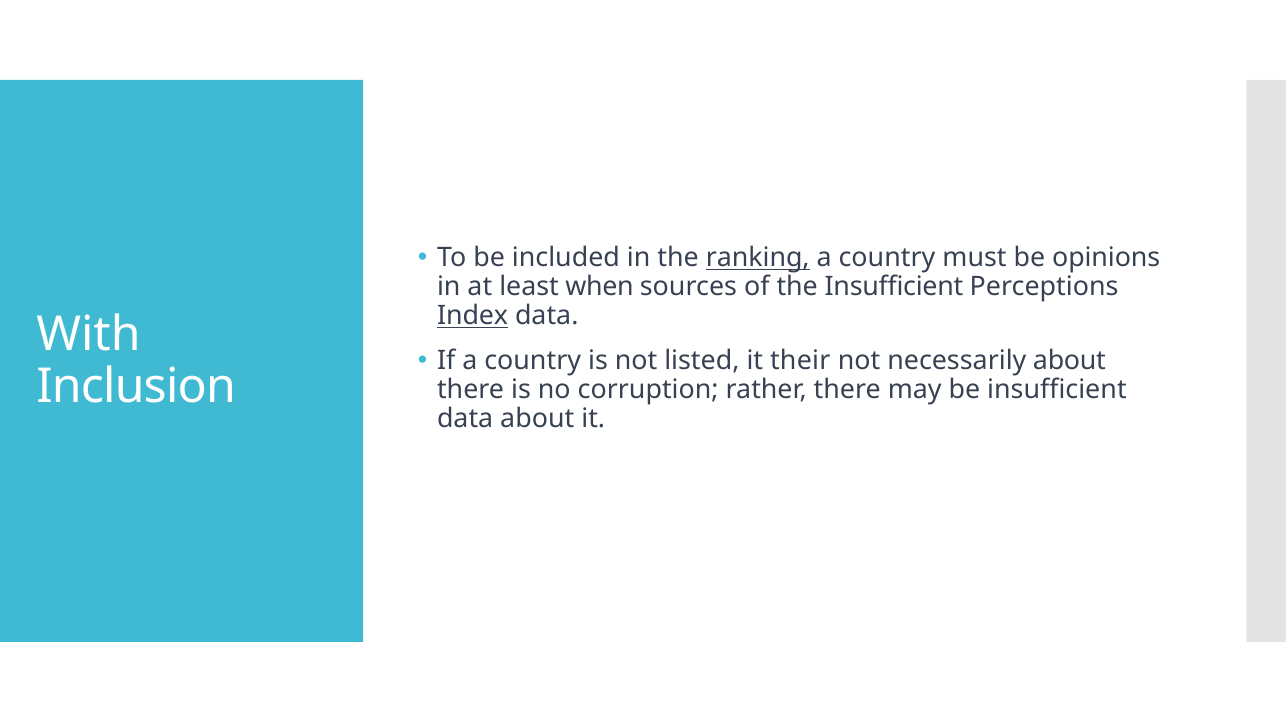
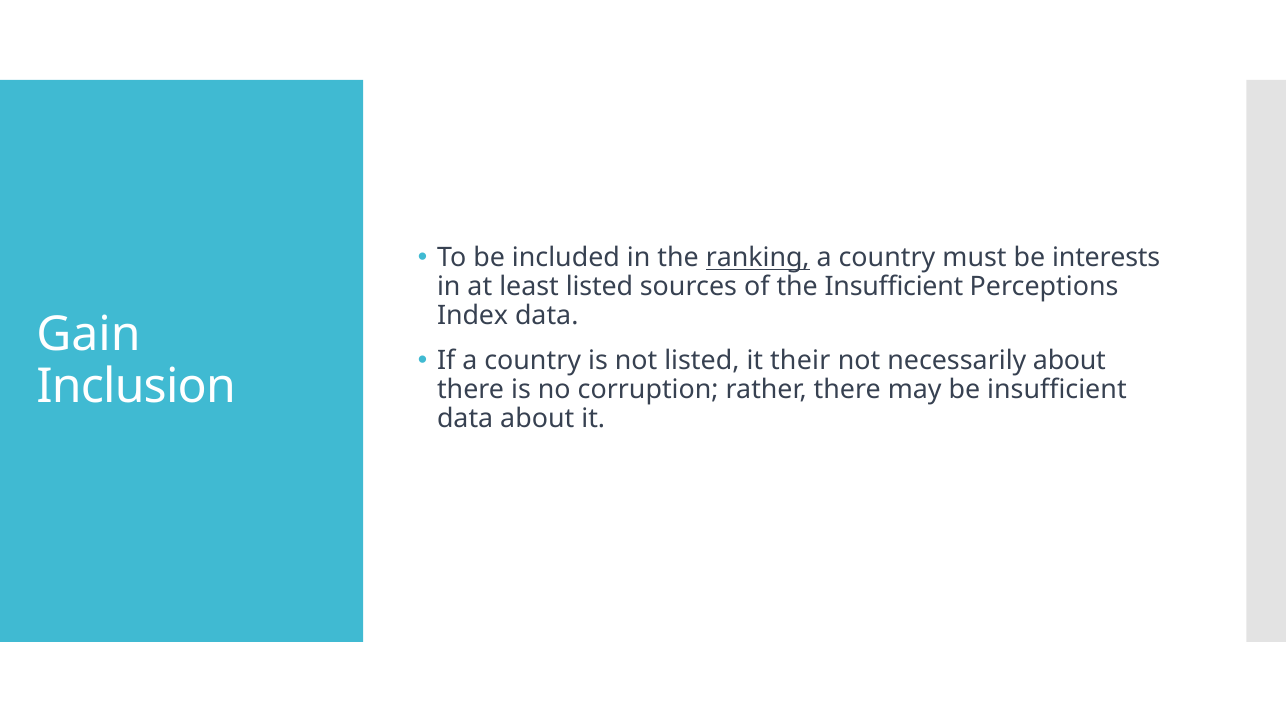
opinions: opinions -> interests
least when: when -> listed
Index underline: present -> none
With: With -> Gain
